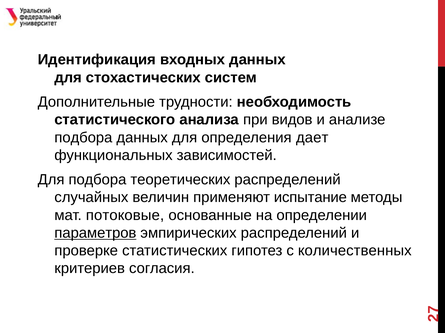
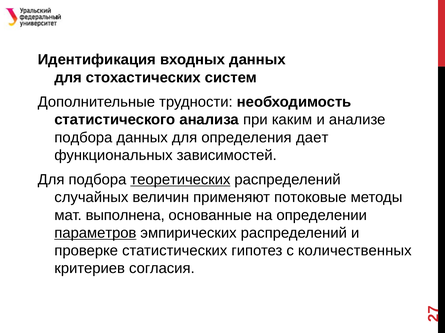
видов: видов -> каким
теоретических underline: none -> present
испытание: испытание -> потоковые
потоковые: потоковые -> выполнена
